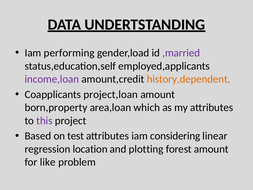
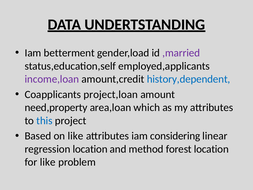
performing: performing -> betterment
history,dependent colour: orange -> blue
born,property: born,property -> need,property
this colour: purple -> blue
on test: test -> like
plotting: plotting -> method
forest amount: amount -> location
